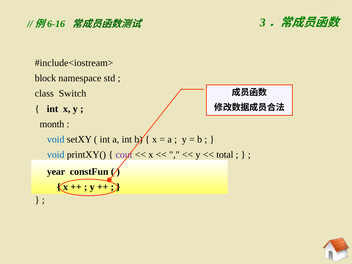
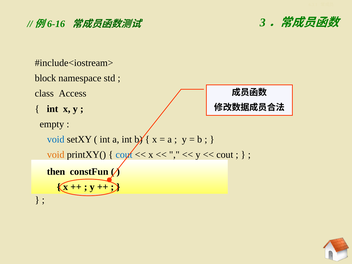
Switch: Switch -> Access
month: month -> empty
void at (56, 155) colour: blue -> orange
cout at (124, 155) colour: purple -> blue
total at (225, 155): total -> cout
year: year -> then
